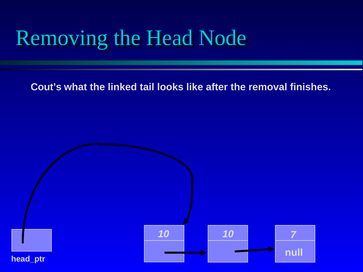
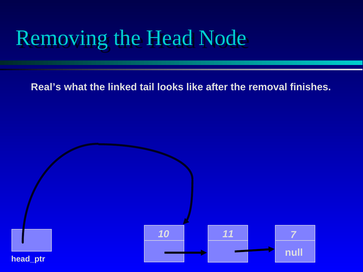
Cout’s: Cout’s -> Real’s
10 10: 10 -> 11
